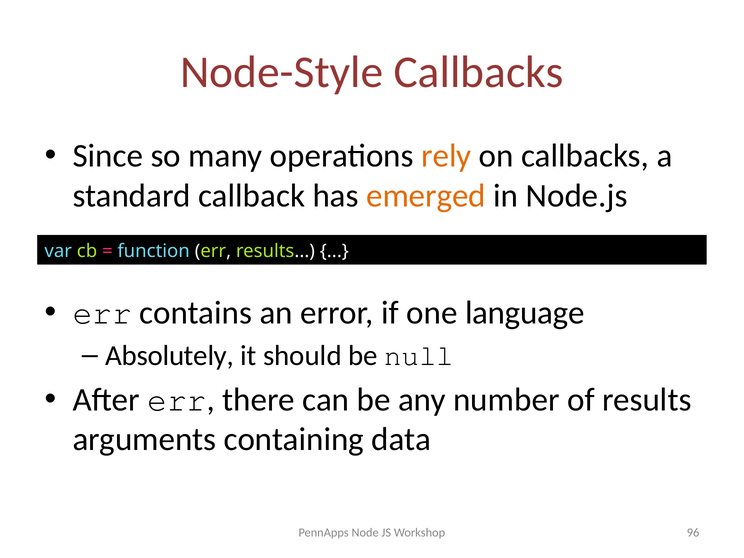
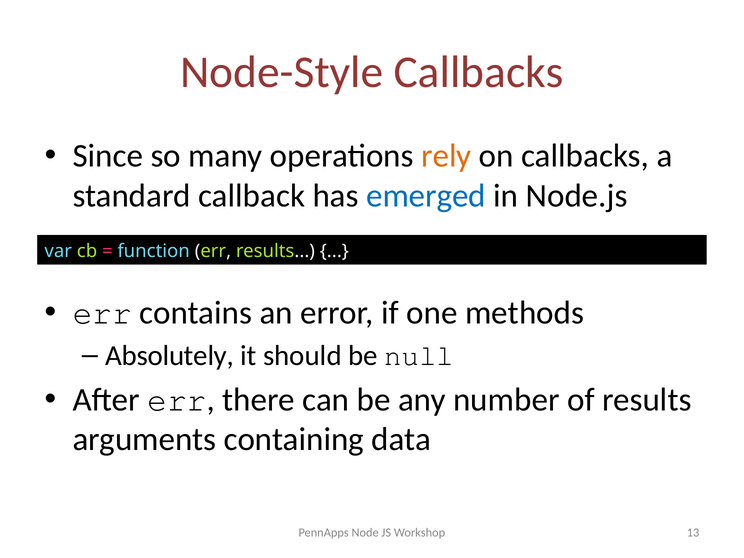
emerged colour: orange -> blue
language: language -> methods
96: 96 -> 13
